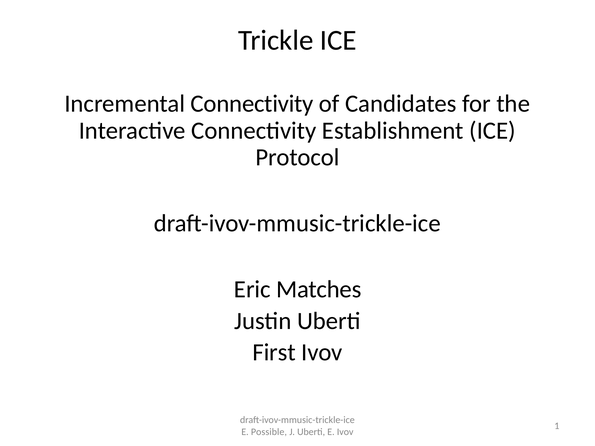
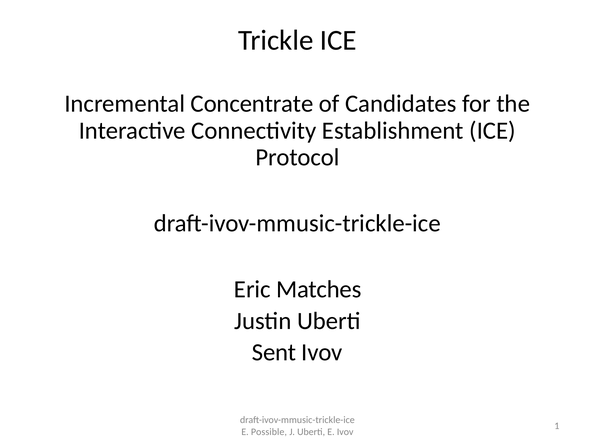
Incremental Connectivity: Connectivity -> Concentrate
First: First -> Sent
